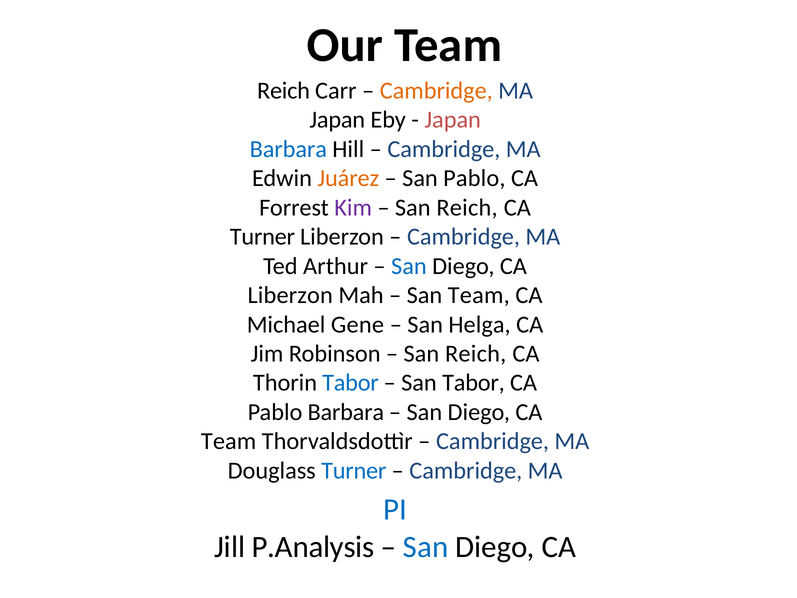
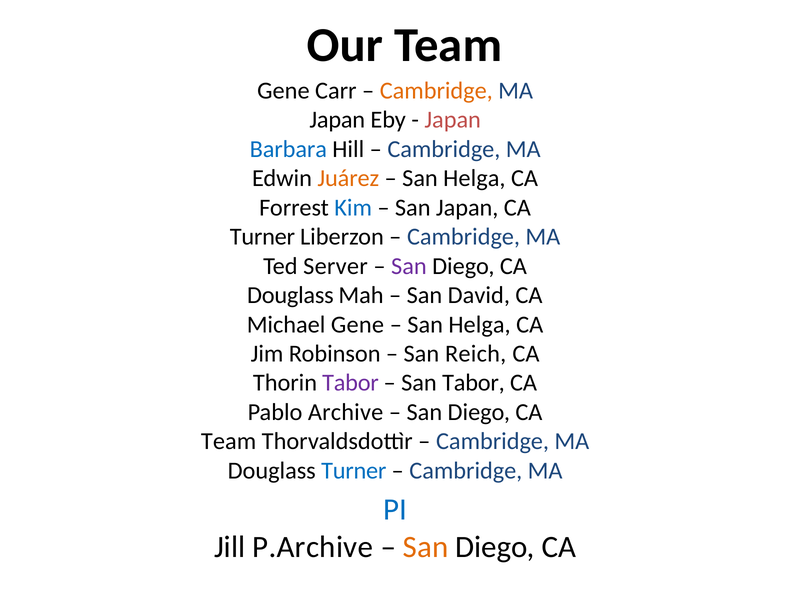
Reich at (284, 91): Reich -> Gene
Pablo at (474, 178): Pablo -> Helga
Kim colour: purple -> blue
Reich at (467, 208): Reich -> Japan
Arthur: Arthur -> Server
San at (409, 266) colour: blue -> purple
Liberzon at (290, 295): Liberzon -> Douglass
San Team: Team -> David
Tabor at (350, 383) colour: blue -> purple
Pablo Barbara: Barbara -> Archive
P.Analysis: P.Analysis -> P.Archive
San at (426, 547) colour: blue -> orange
